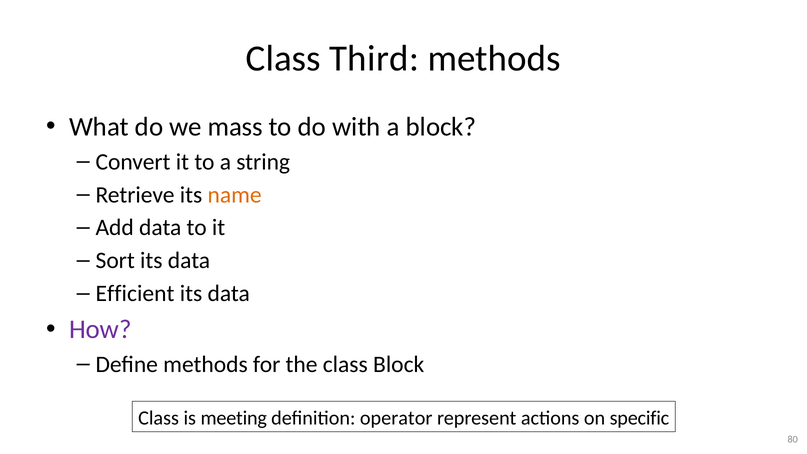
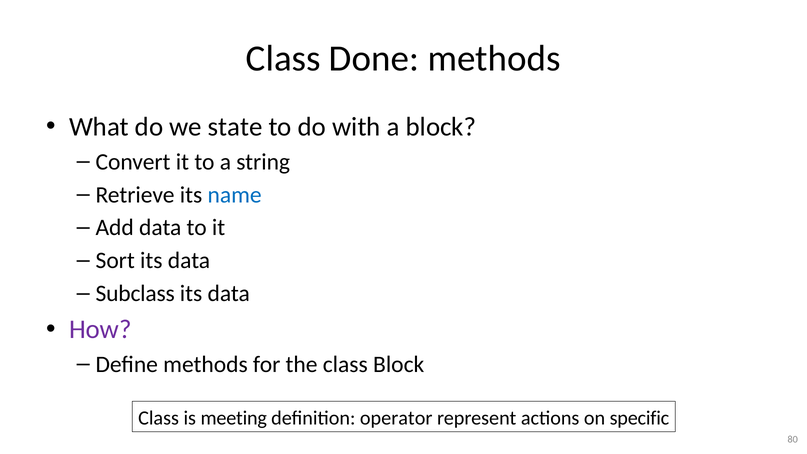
Third: Third -> Done
mass: mass -> state
name colour: orange -> blue
Efficient: Efficient -> Subclass
